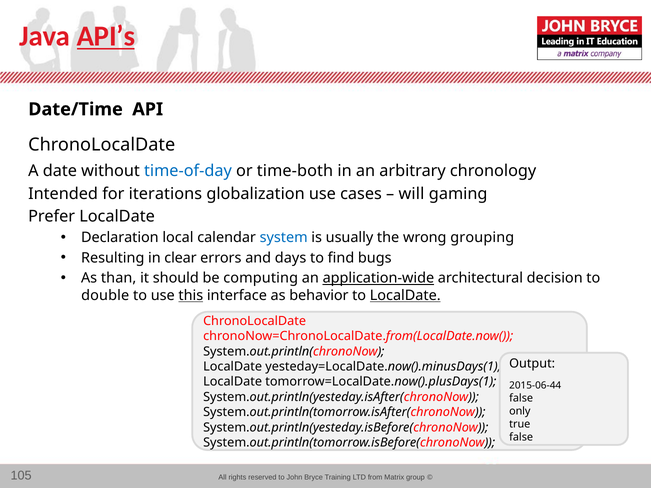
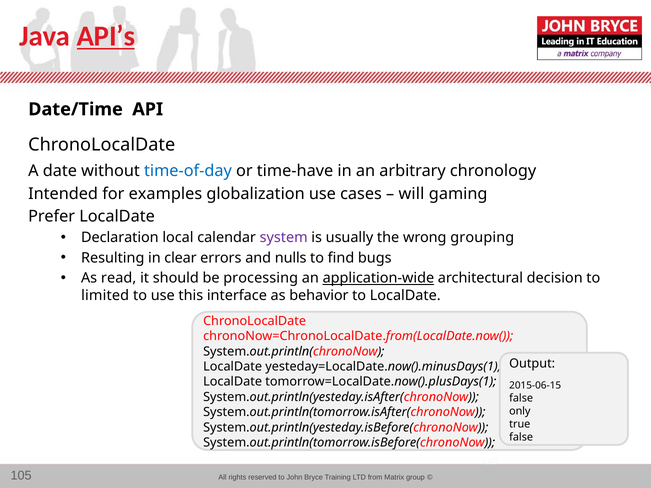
time-both: time-both -> time-have
iterations: iterations -> examples
system colour: blue -> purple
days: days -> nulls
than: than -> read
computing: computing -> processing
double: double -> limited
this underline: present -> none
LocalDate at (405, 296) underline: present -> none
2015-06-44: 2015-06-44 -> 2015-06-15
